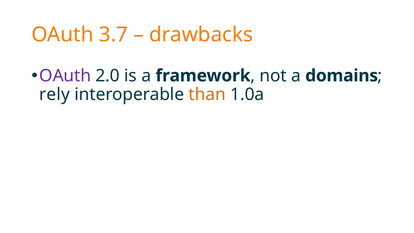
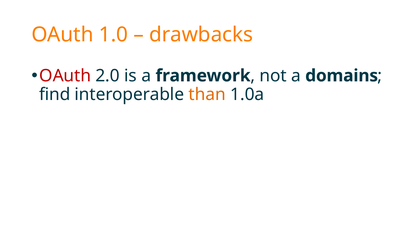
3.7: 3.7 -> 1.0
OAuth at (65, 76) colour: purple -> red
rely: rely -> find
